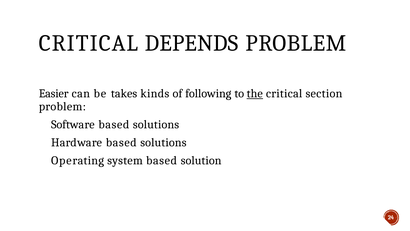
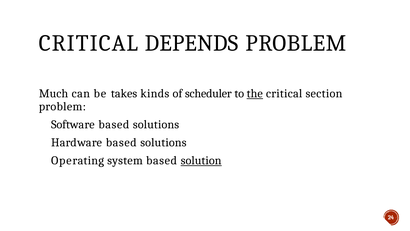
Easier: Easier -> Much
following: following -> scheduler
solution underline: none -> present
